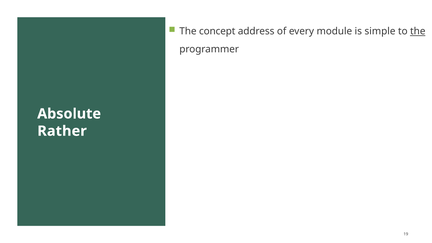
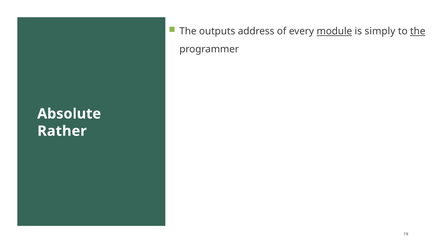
concept: concept -> outputs
module underline: none -> present
simple: simple -> simply
